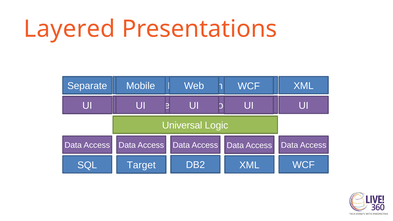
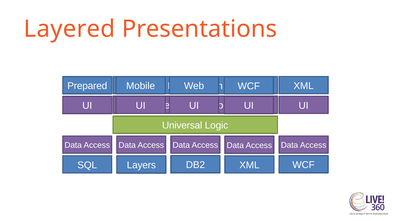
Separate: Separate -> Prepared
Target: Target -> Layers
